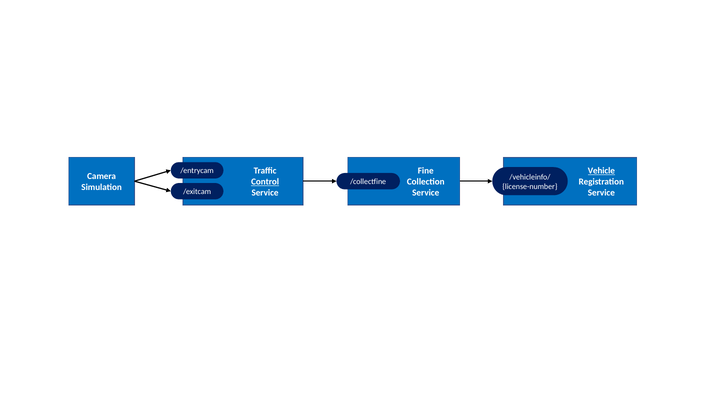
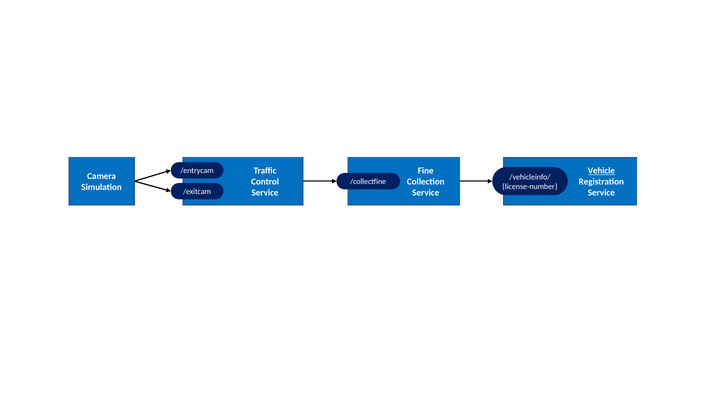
Control underline: present -> none
